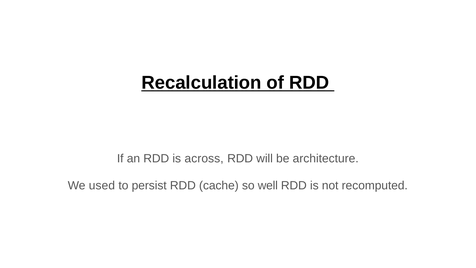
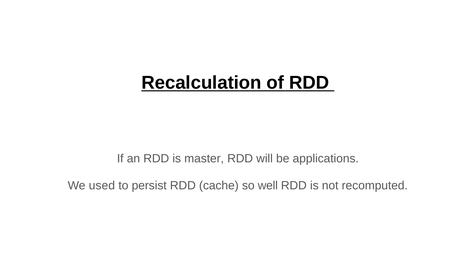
across: across -> master
architecture: architecture -> applications
